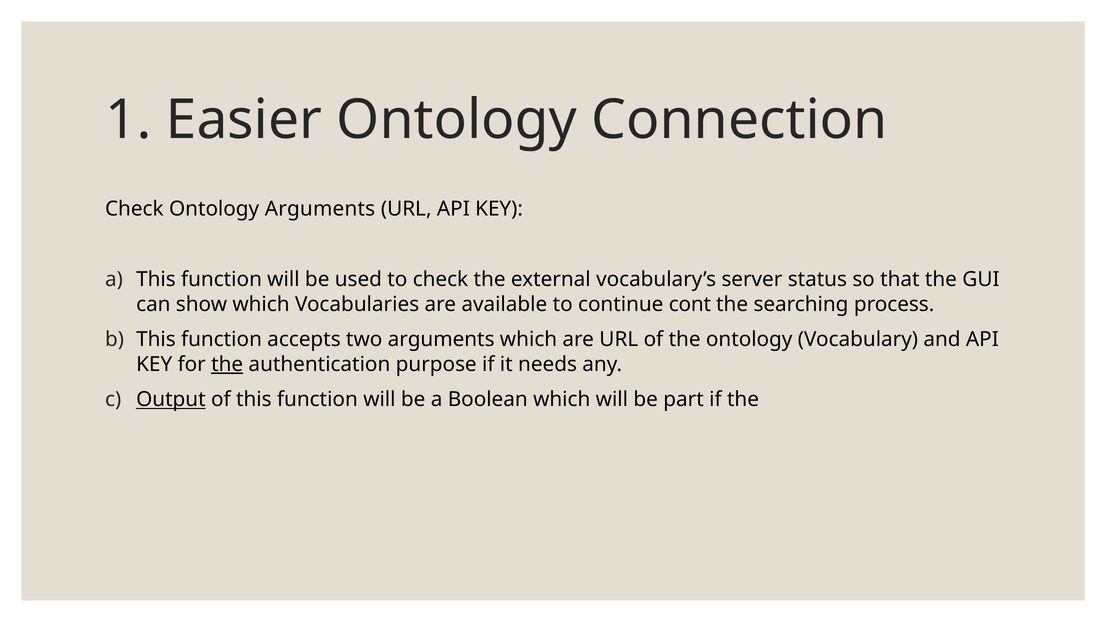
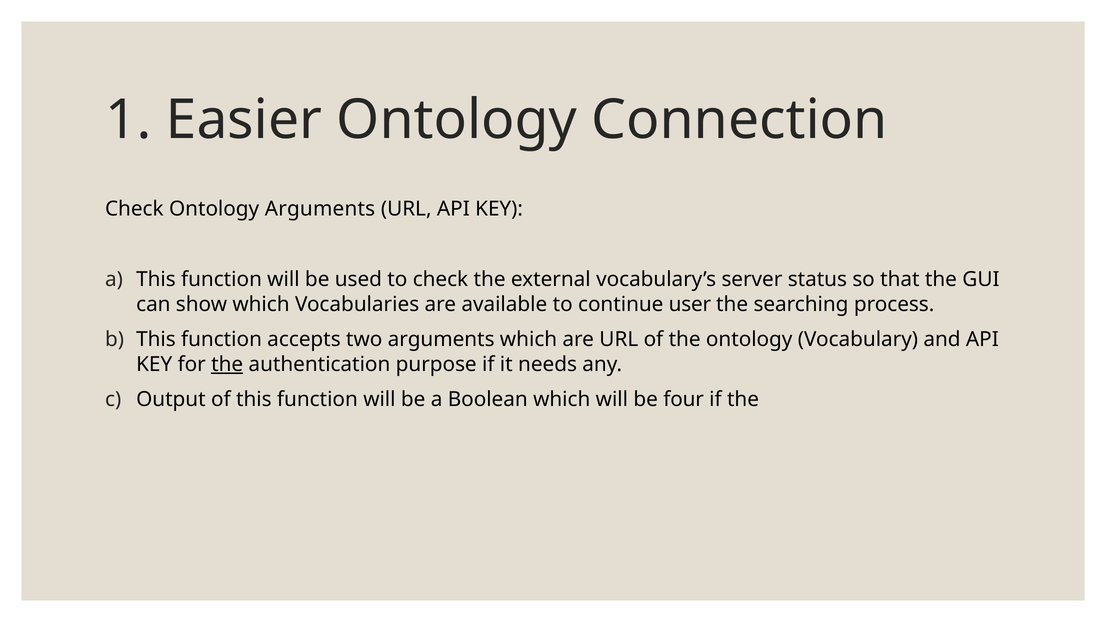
cont: cont -> user
Output underline: present -> none
part: part -> four
